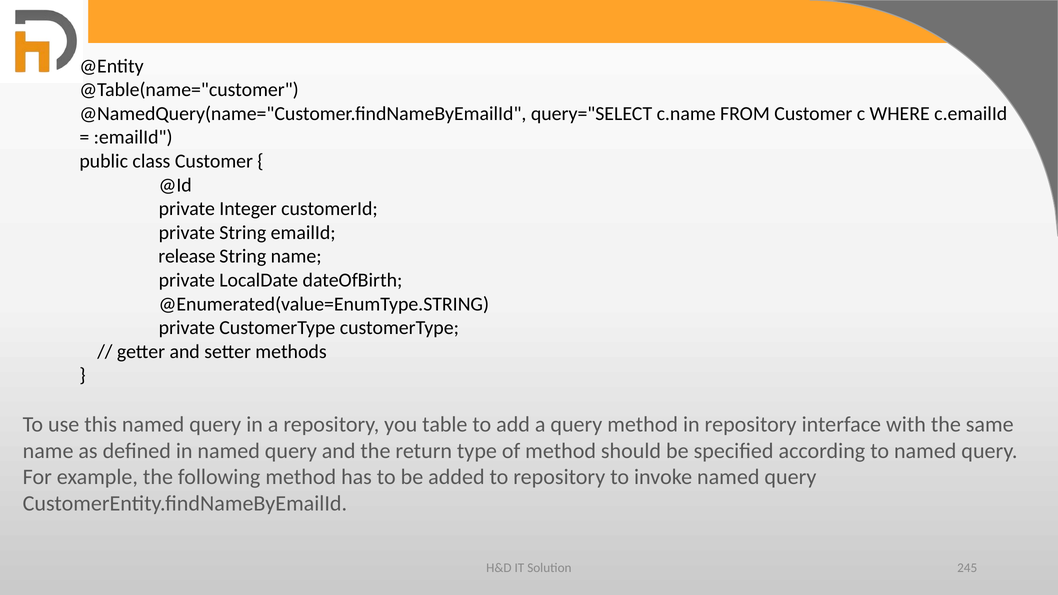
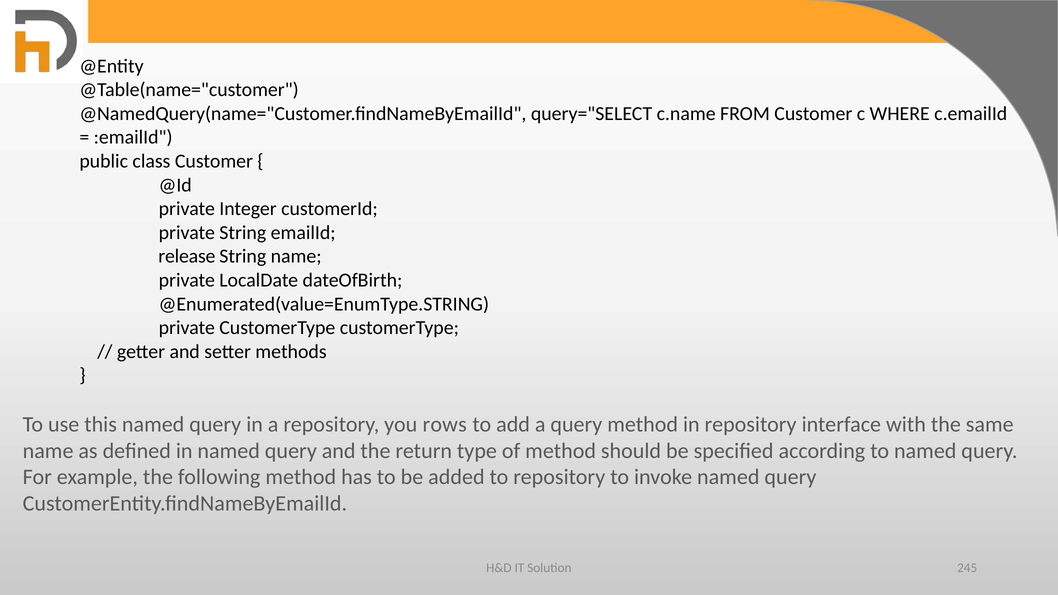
table: table -> rows
